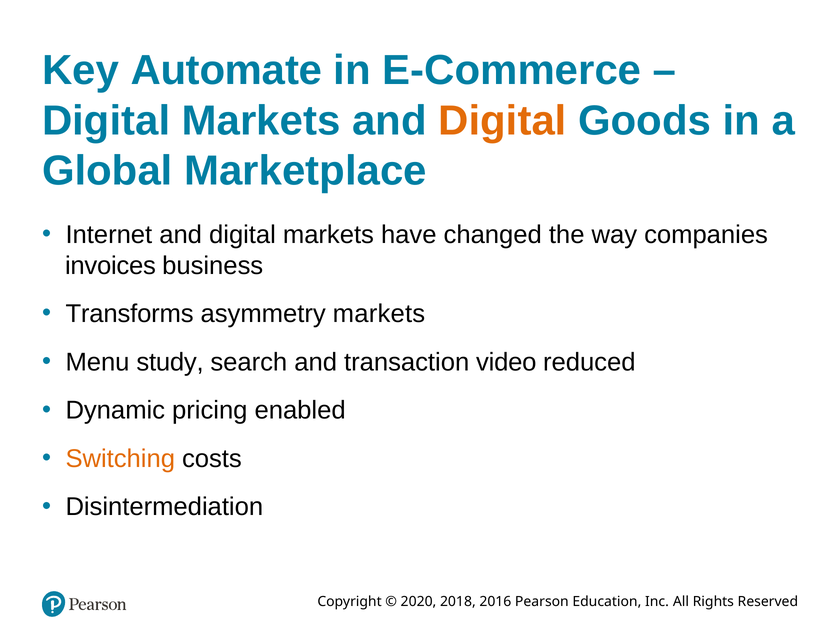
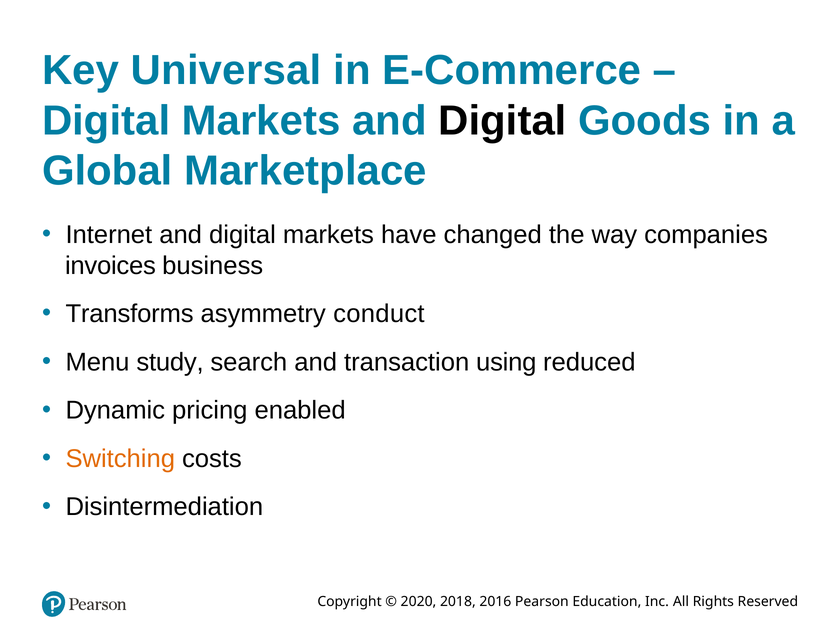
Automate: Automate -> Universal
Digital at (503, 121) colour: orange -> black
asymmetry markets: markets -> conduct
video: video -> using
